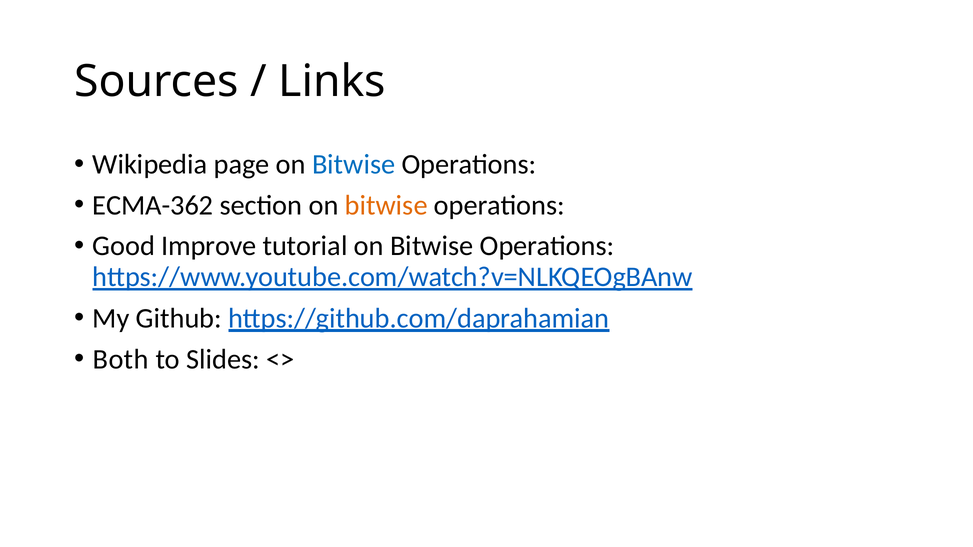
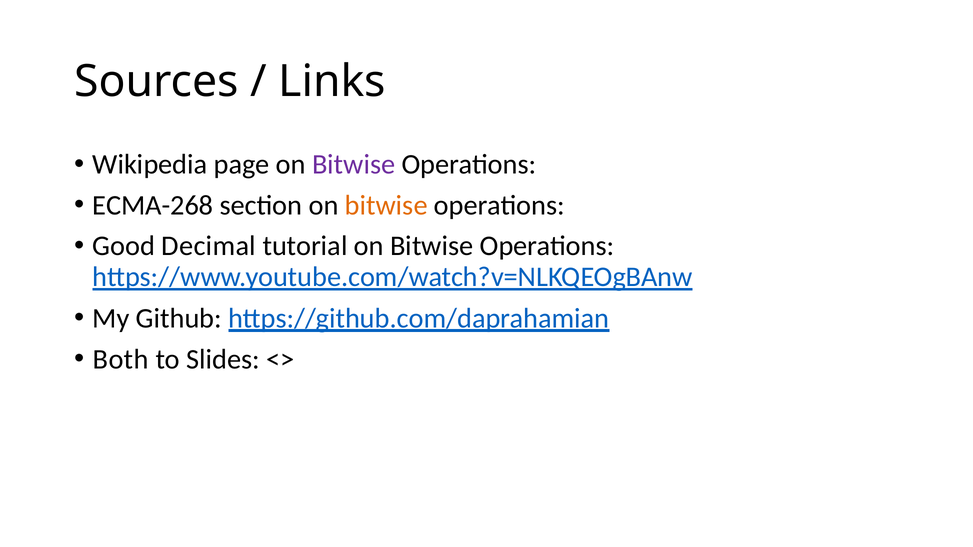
Bitwise at (354, 165) colour: blue -> purple
ECMA-362: ECMA-362 -> ECMA-268
Improve: Improve -> Decimal
